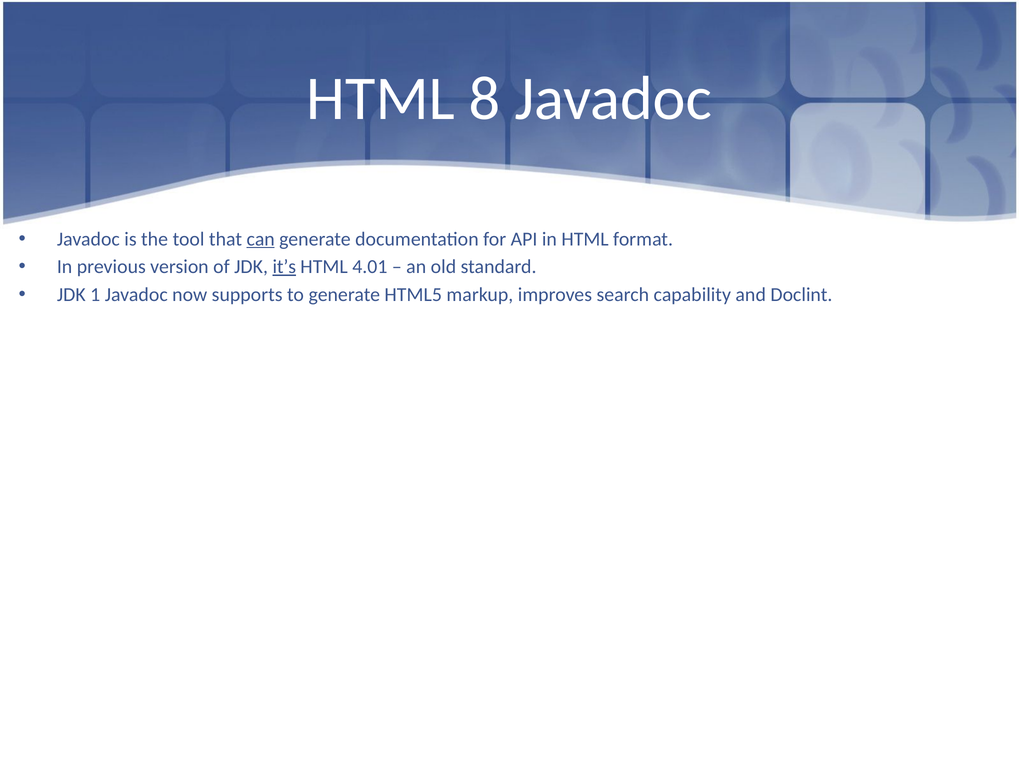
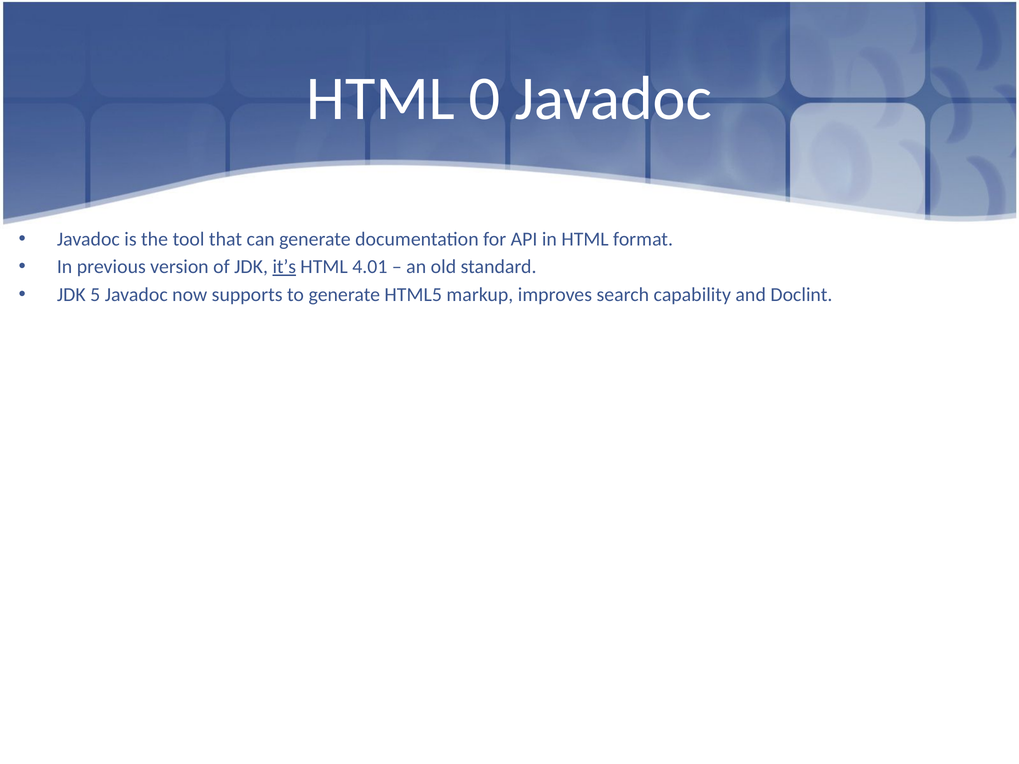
8: 8 -> 0
can underline: present -> none
1: 1 -> 5
